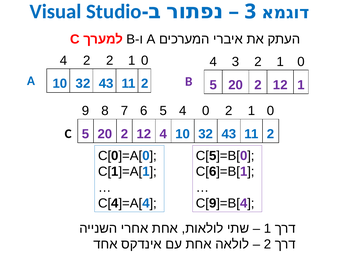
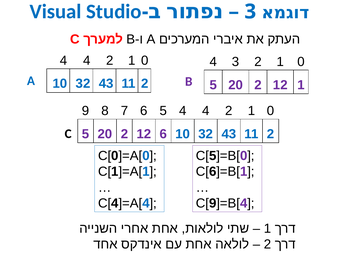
2 at (87, 60): 2 -> 4
5 4 0: 0 -> 4
12 4: 4 -> 6
